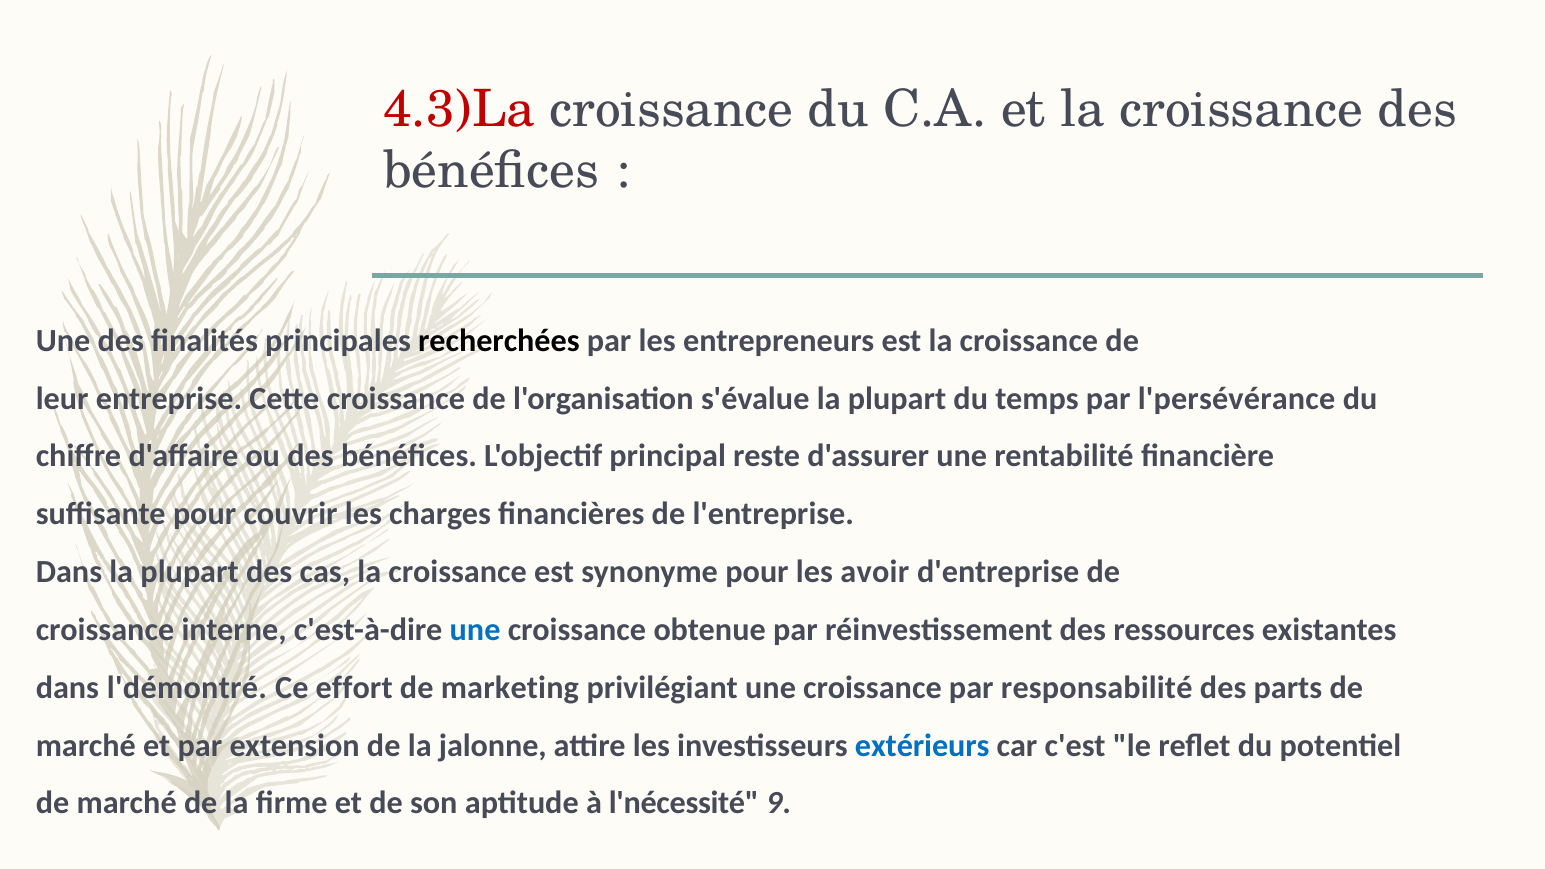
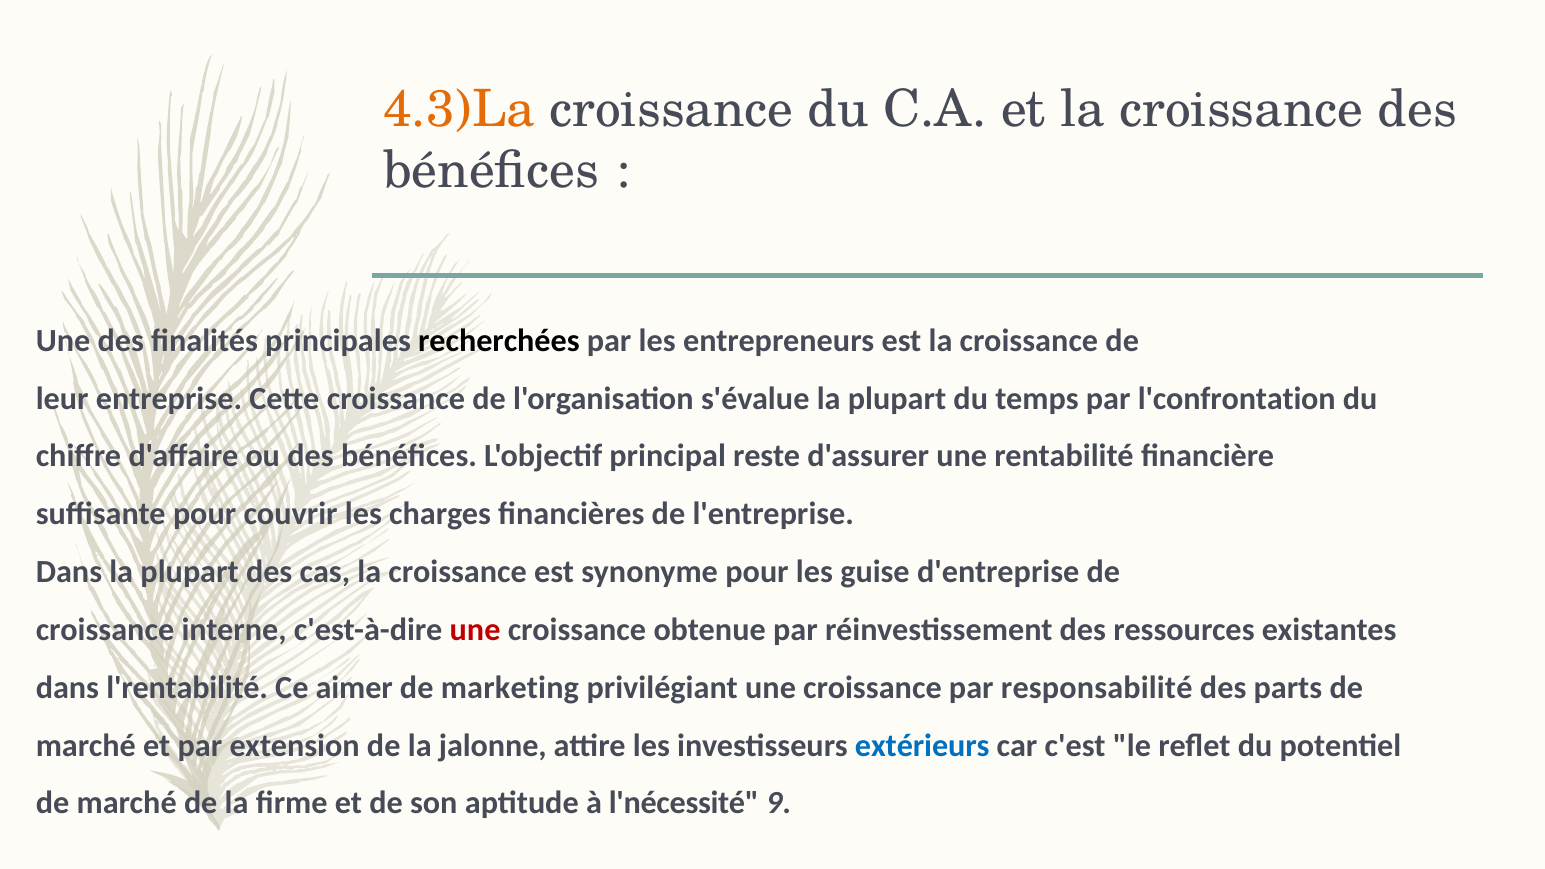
4.3)La colour: red -> orange
l'persévérance: l'persévérance -> l'confrontation
avoir: avoir -> guise
une at (475, 630) colour: blue -> red
l'démontré: l'démontré -> l'rentabilité
effort: effort -> aimer
